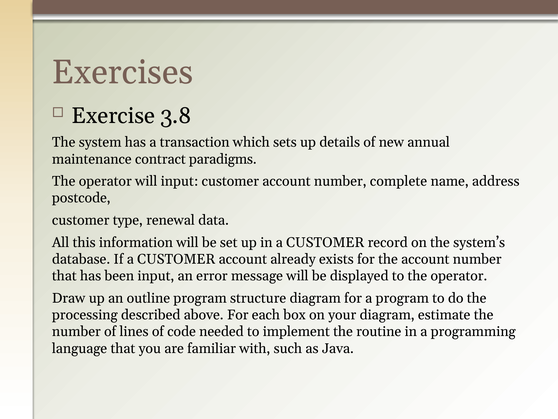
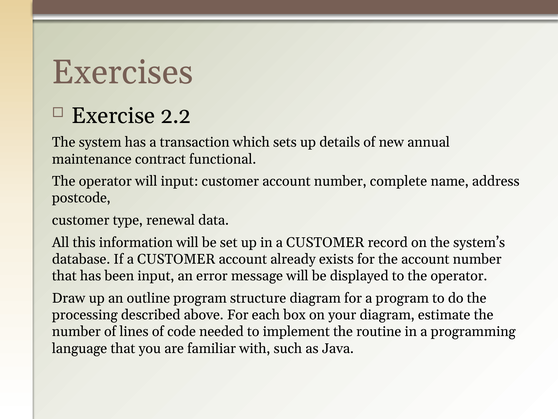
3.8: 3.8 -> 2.2
paradigms: paradigms -> functional
